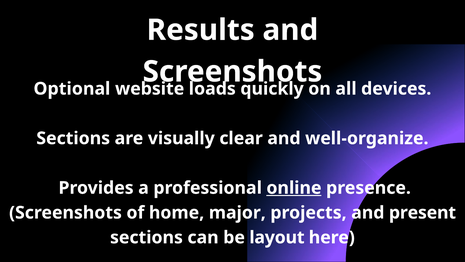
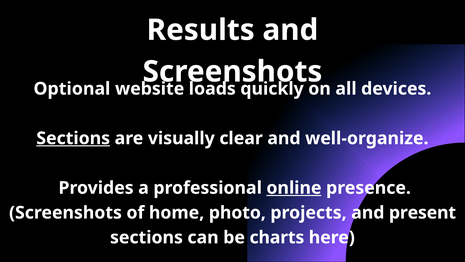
Sections at (73, 138) underline: none -> present
major: major -> photo
layout: layout -> charts
